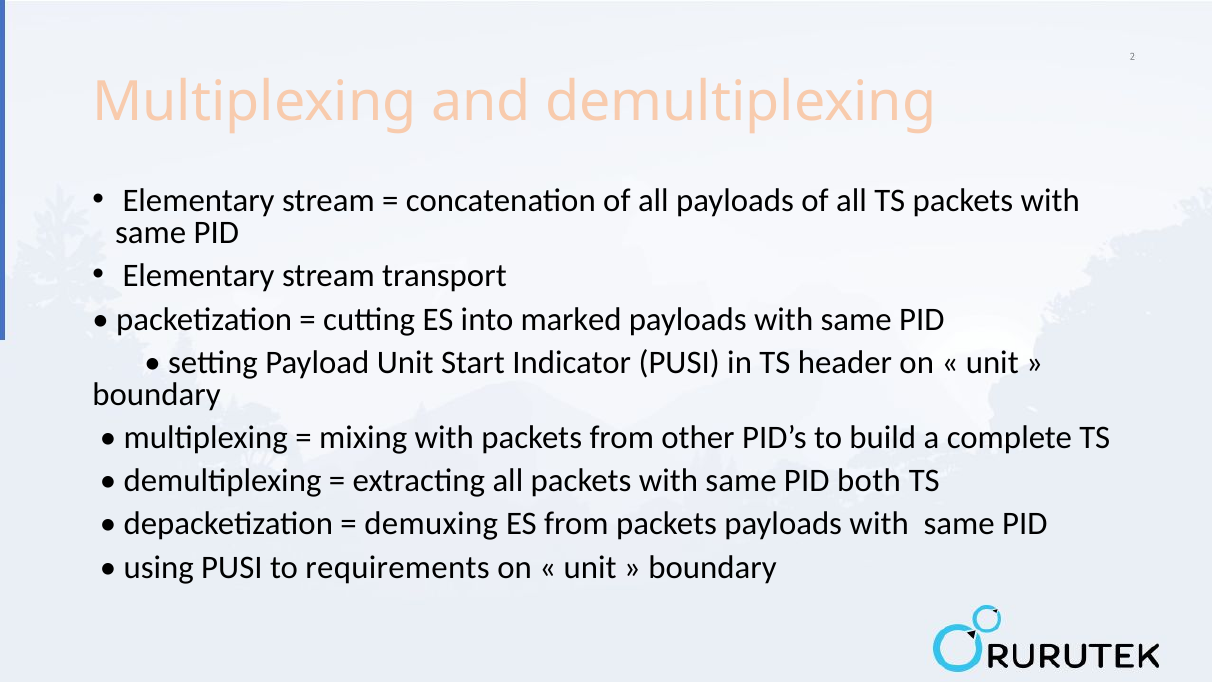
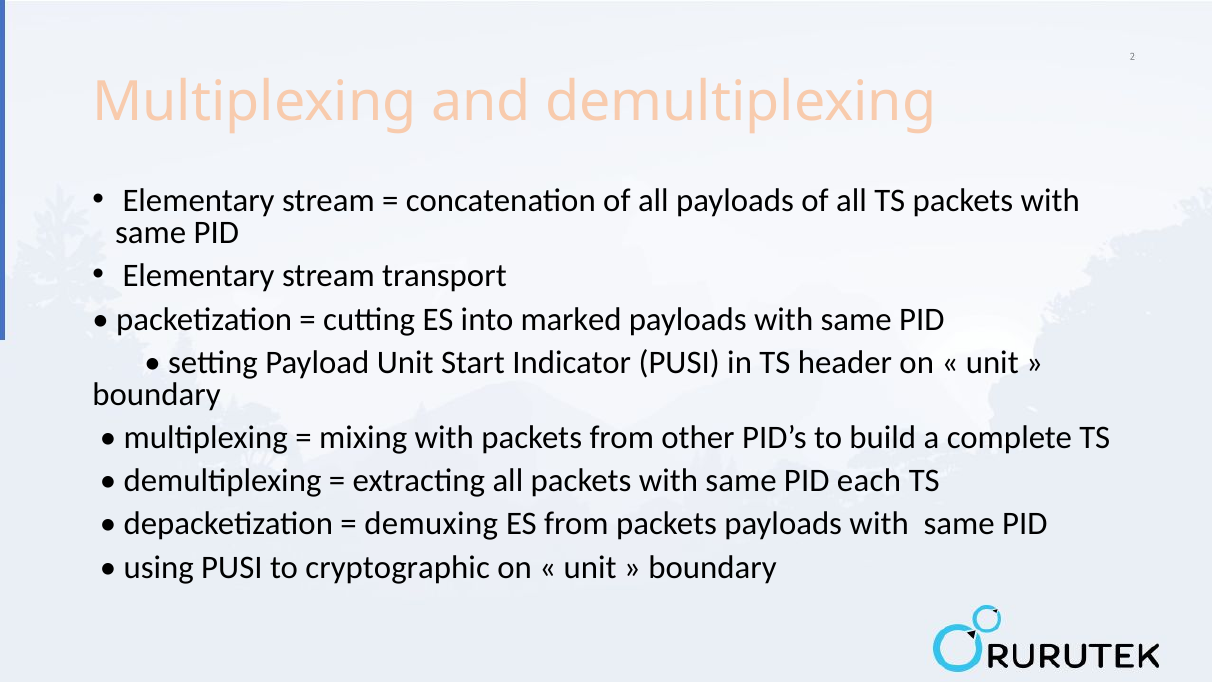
both: both -> each
requirements: requirements -> cryptographic
